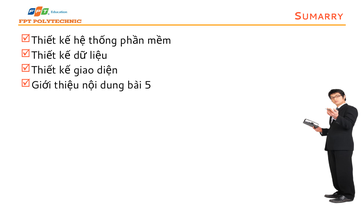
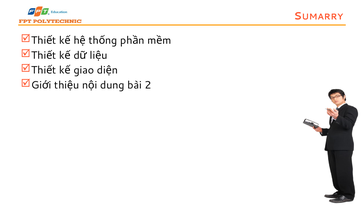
5: 5 -> 2
